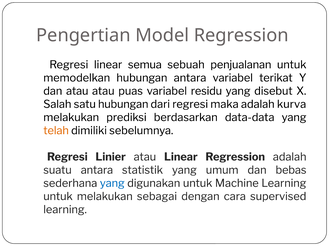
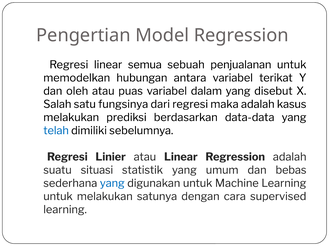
dan atau: atau -> oleh
residu: residu -> dalam
satu hubungan: hubungan -> fungsinya
kurva: kurva -> kasus
telah colour: orange -> blue
suatu antara: antara -> situasi
sebagai: sebagai -> satunya
